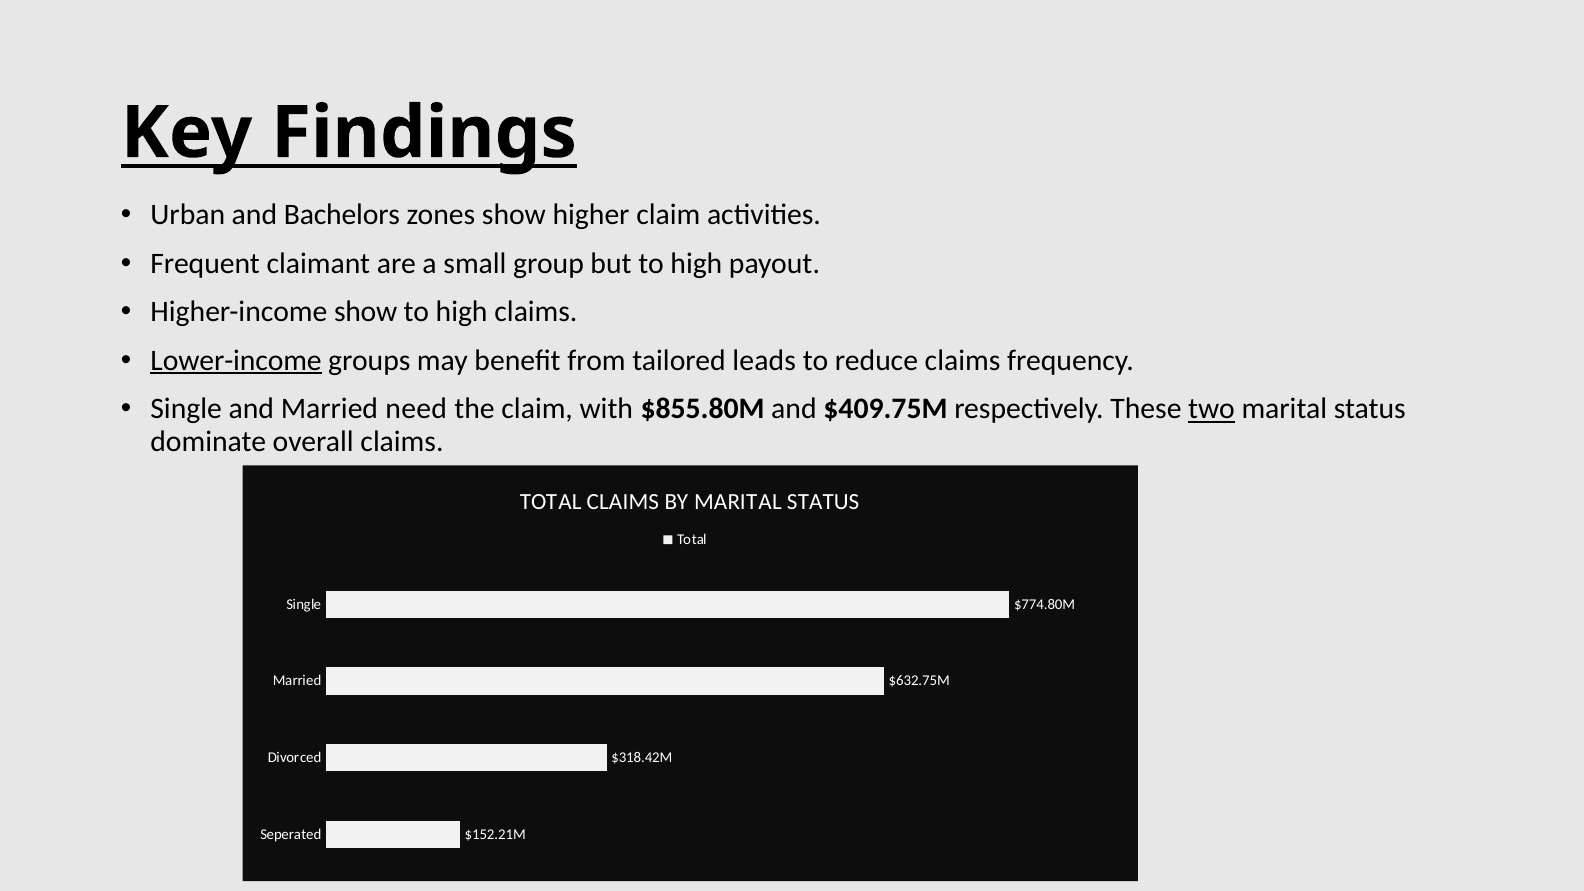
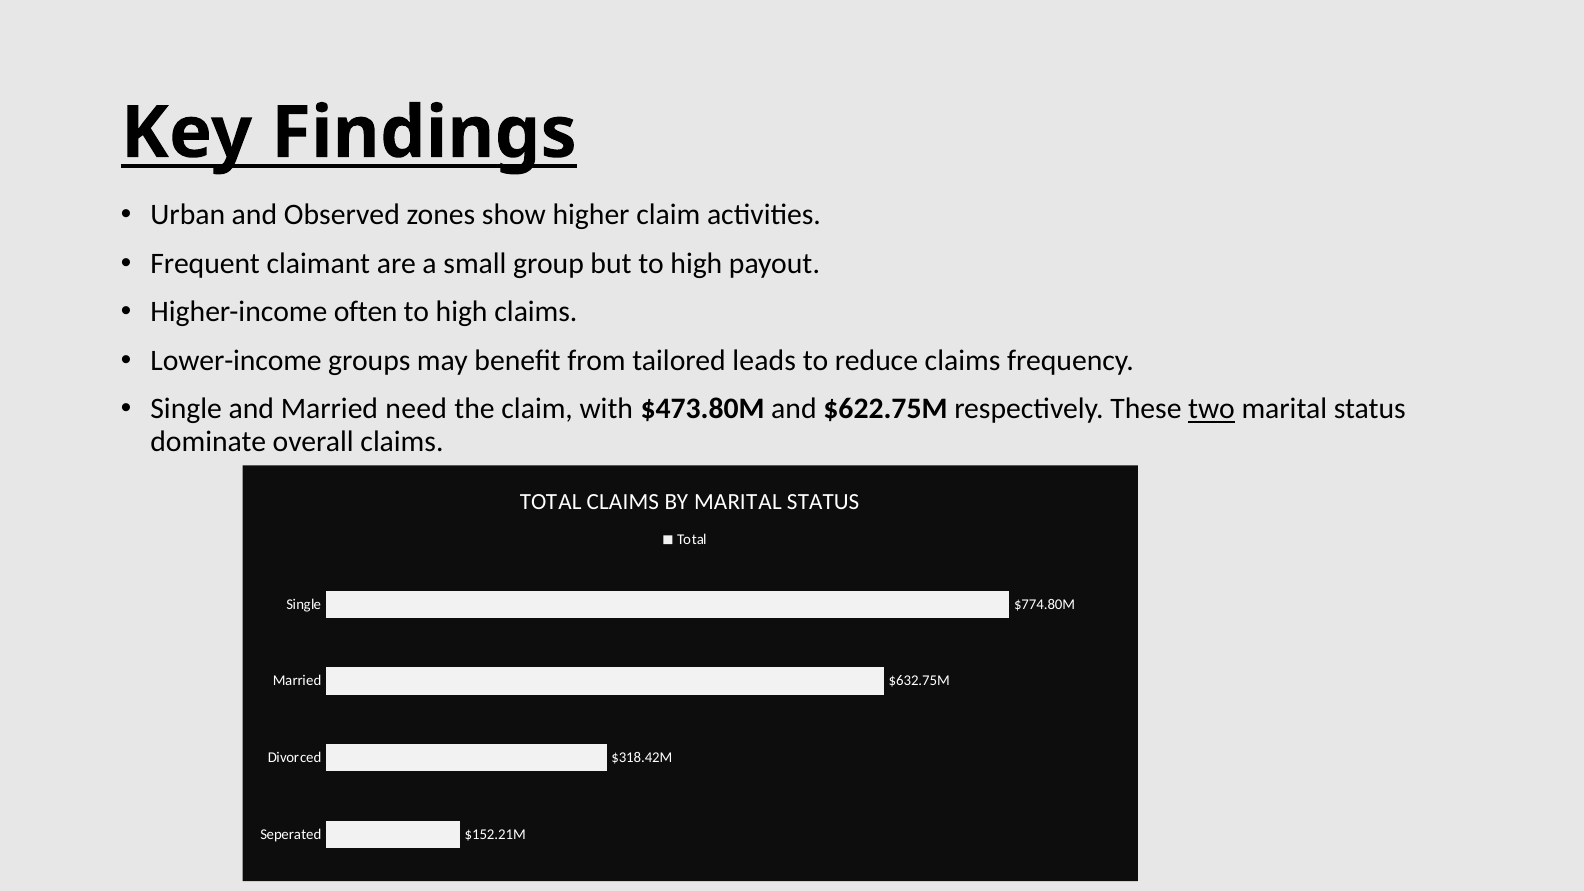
Bachelors: Bachelors -> Observed
Higher-income show: show -> often
Lower-income underline: present -> none
$855.80M: $855.80M -> $473.80M
$409.75M: $409.75M -> $622.75M
